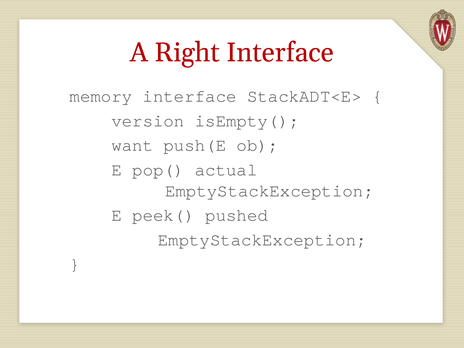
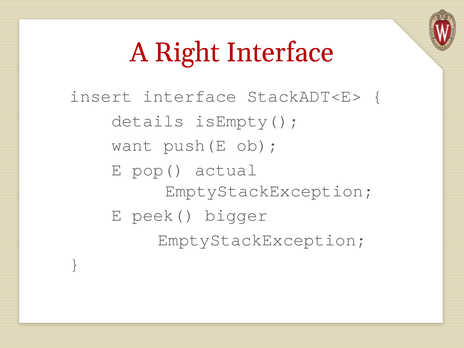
memory: memory -> insert
version: version -> details
pushed: pushed -> bigger
